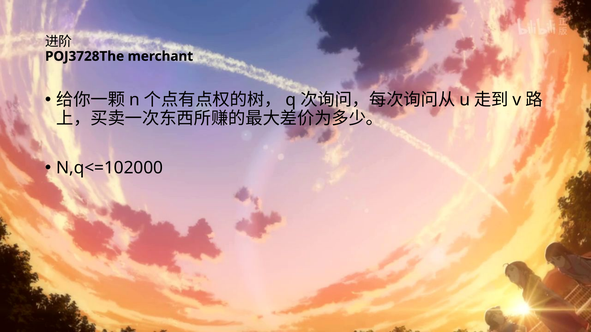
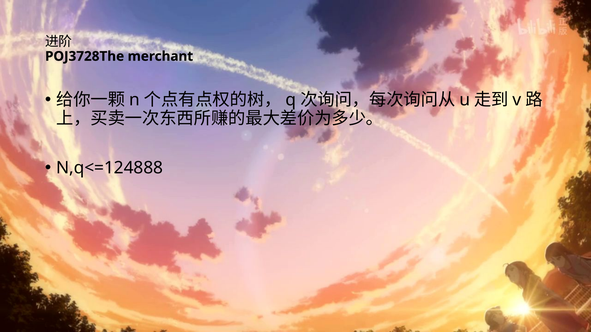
N,q<=102000: N,q<=102000 -> N,q<=124888
